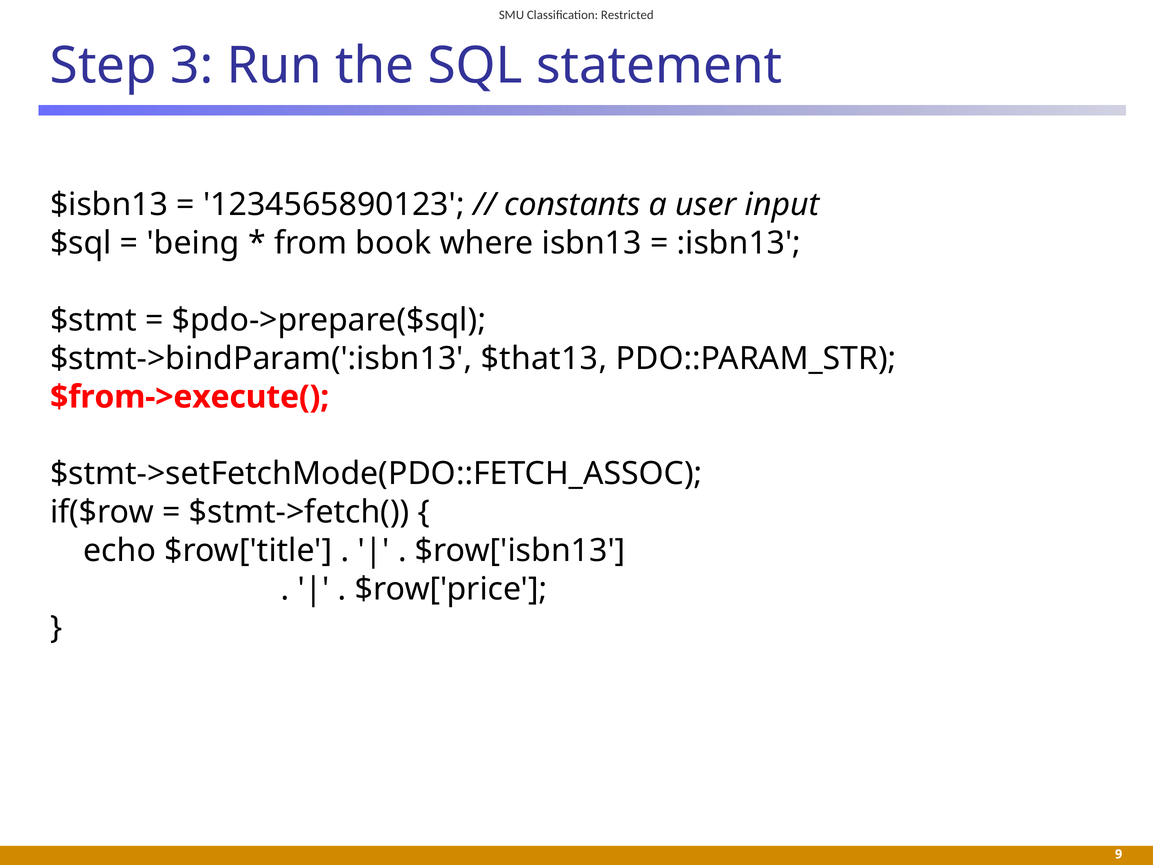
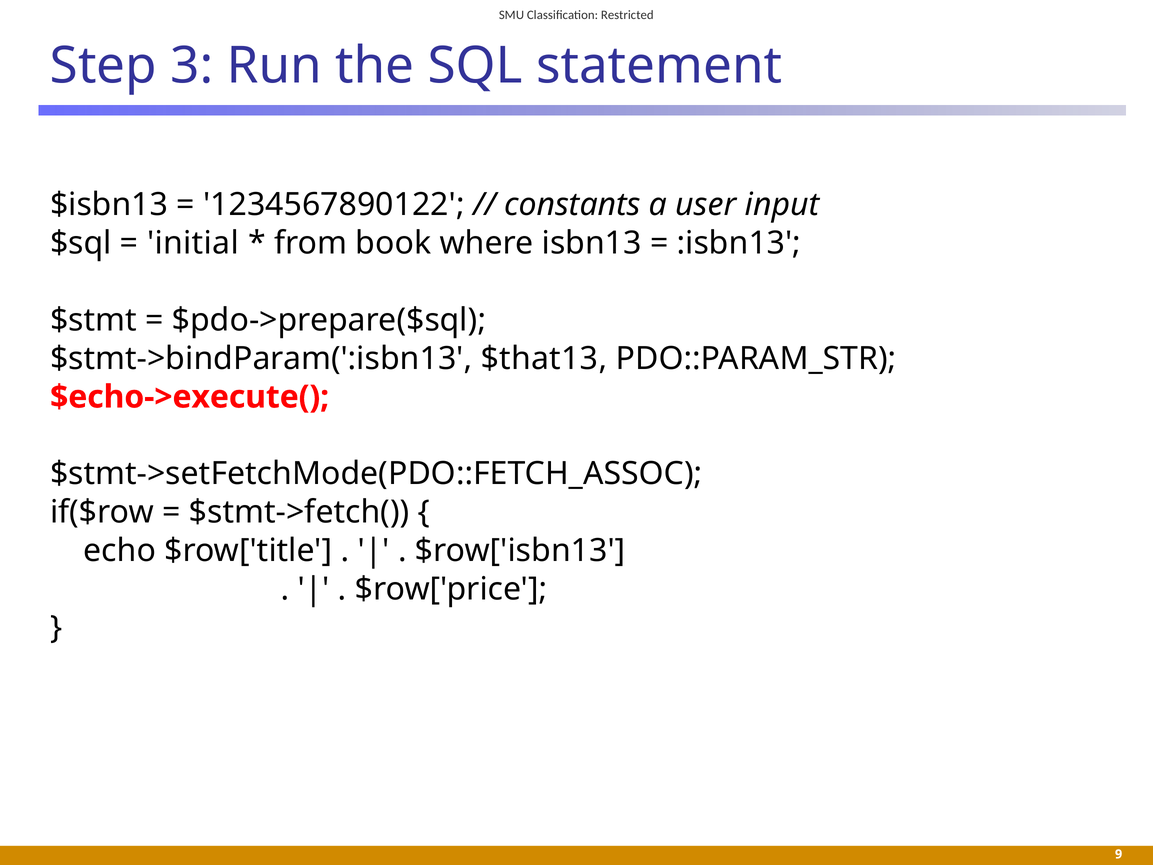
1234565890123: 1234565890123 -> 1234567890122
being: being -> initial
$from->execute(: $from->execute( -> $echo->execute(
